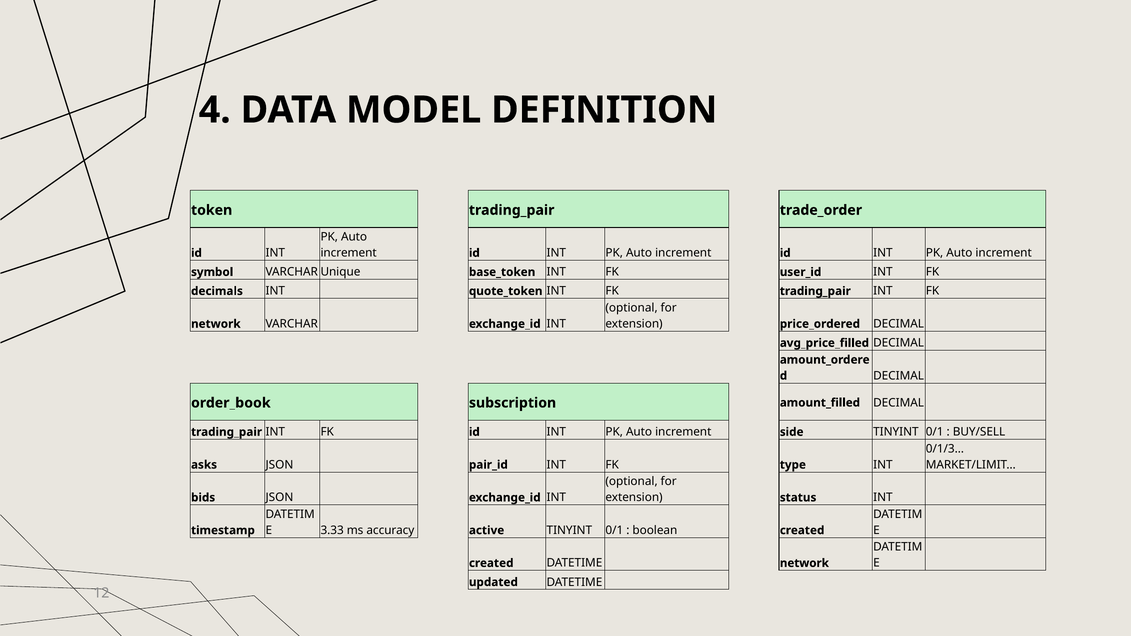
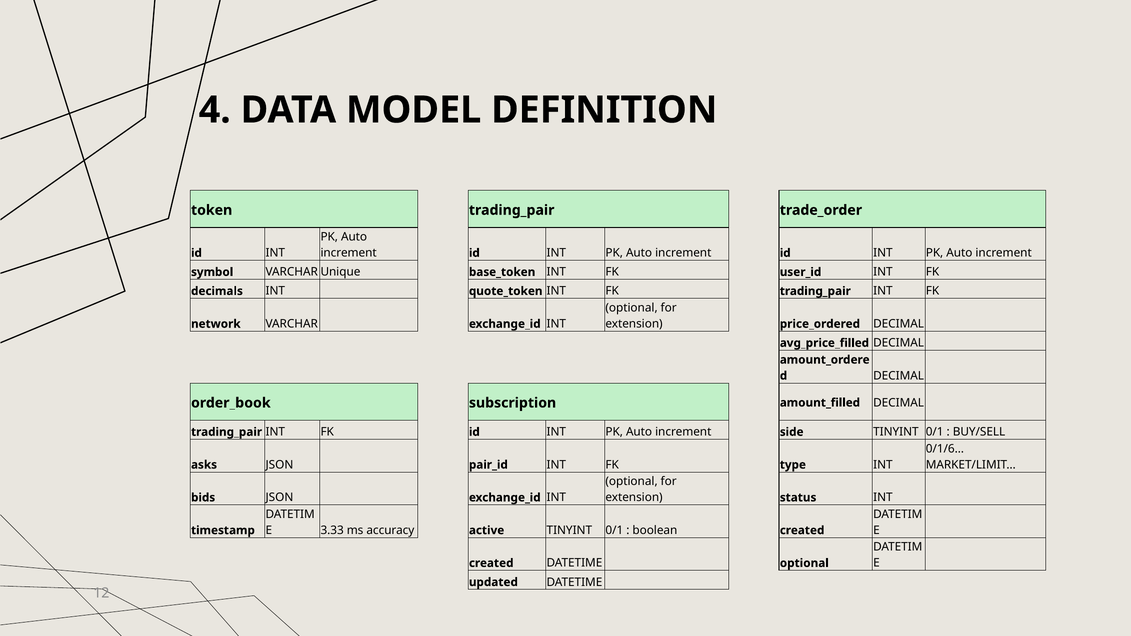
0/1/3…: 0/1/3… -> 0/1/6…
DATETIME network: network -> optional
